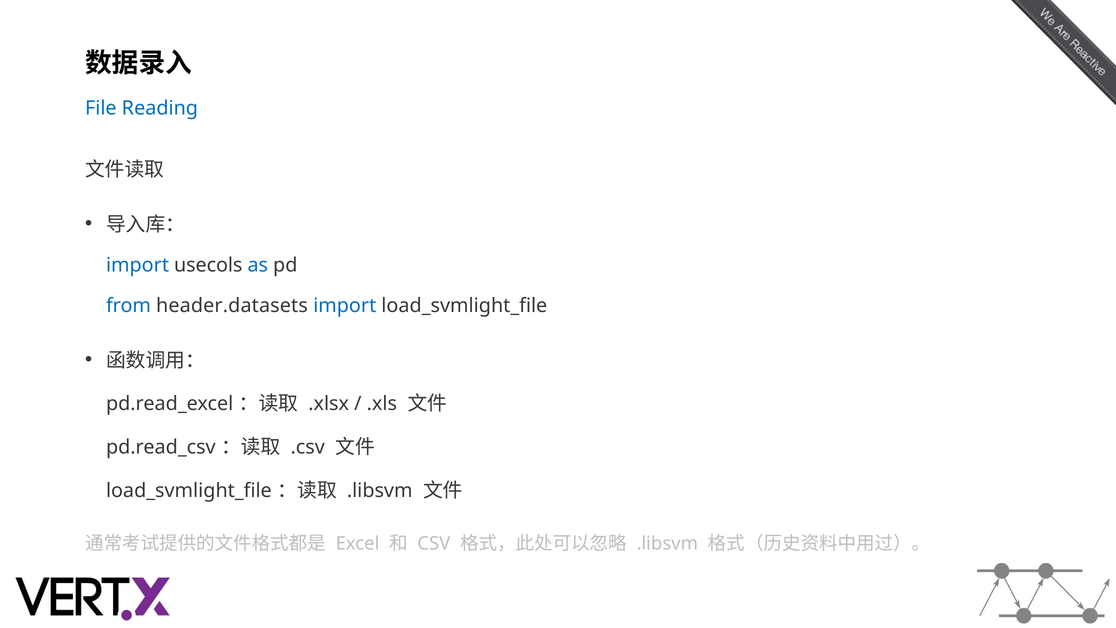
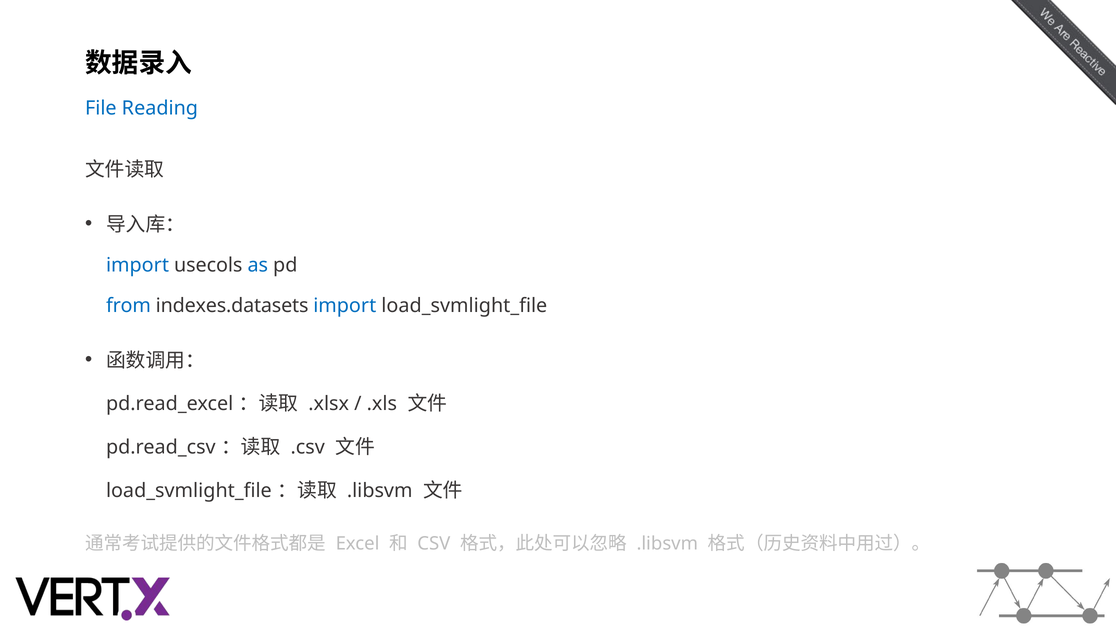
header.datasets: header.datasets -> indexes.datasets
